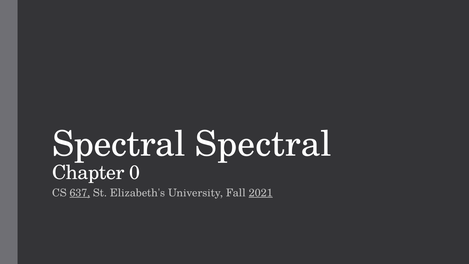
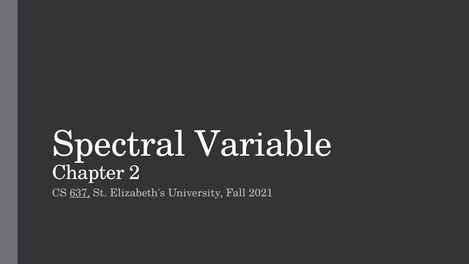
Spectral Spectral: Spectral -> Variable
0: 0 -> 2
2021 underline: present -> none
